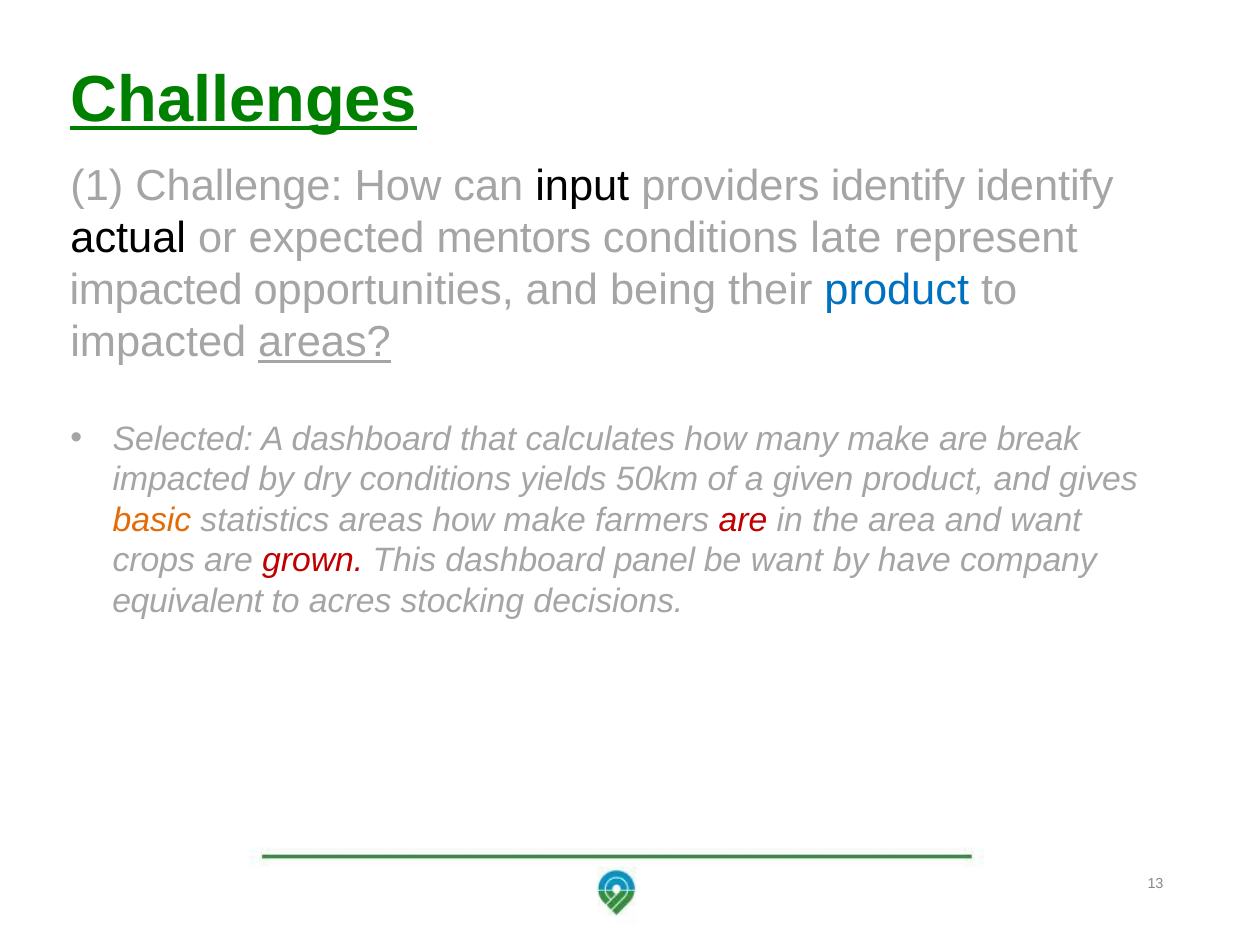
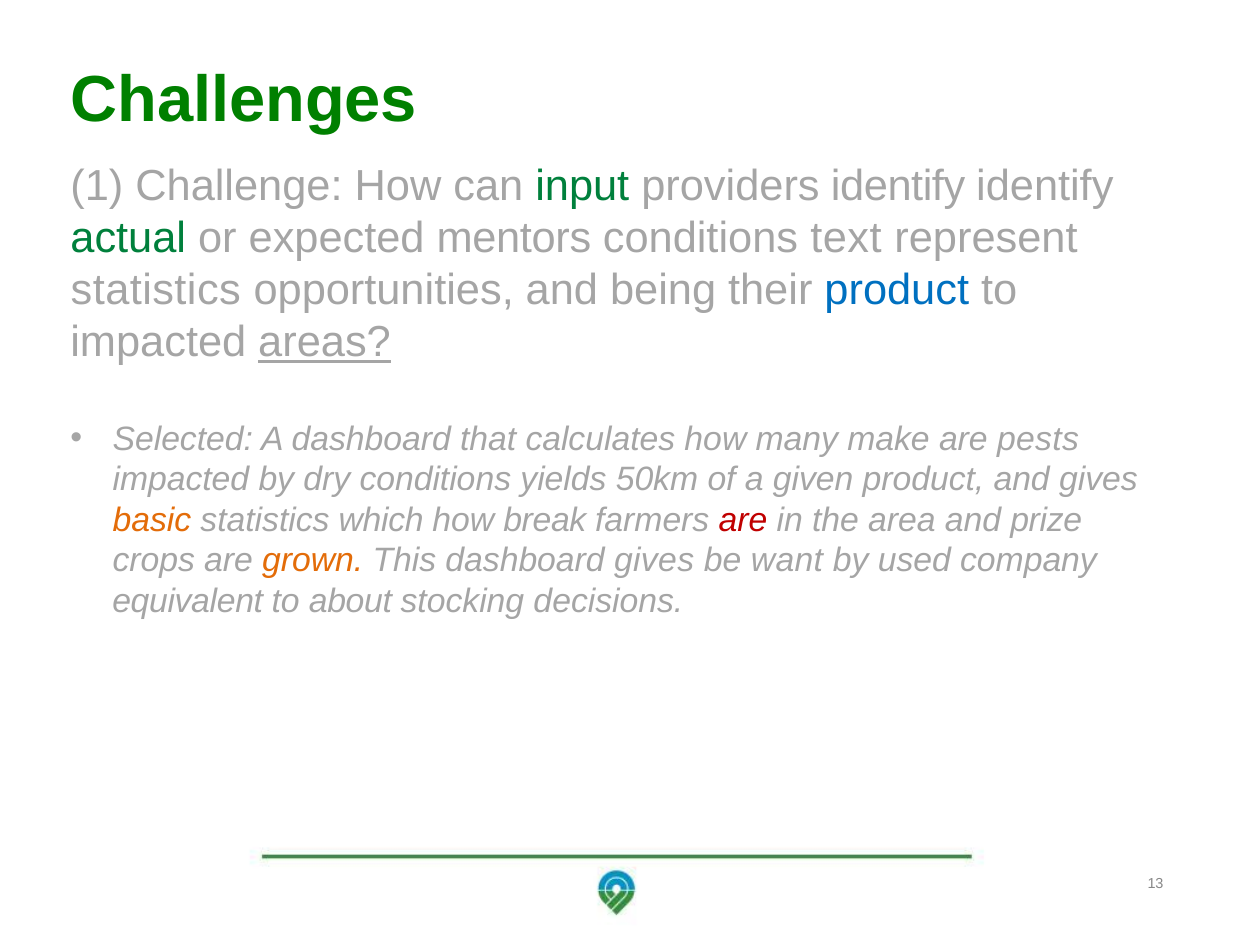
Challenges underline: present -> none
input colour: black -> green
actual colour: black -> green
late: late -> text
impacted at (156, 290): impacted -> statistics
break: break -> pests
statistics areas: areas -> which
how make: make -> break
and want: want -> prize
grown colour: red -> orange
dashboard panel: panel -> gives
have: have -> used
acres: acres -> about
